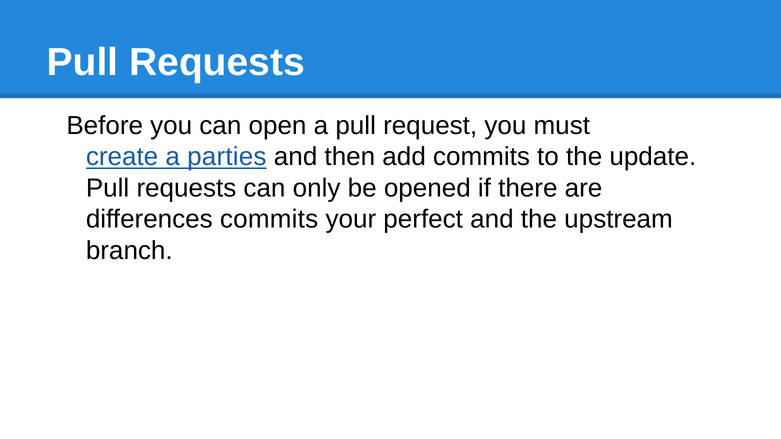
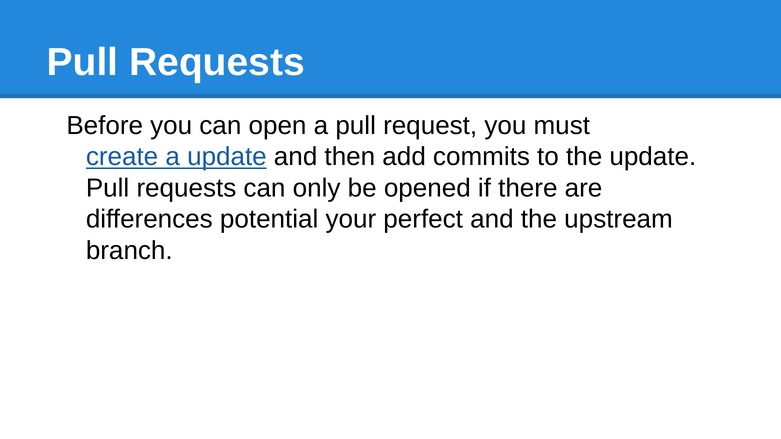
a parties: parties -> update
differences commits: commits -> potential
